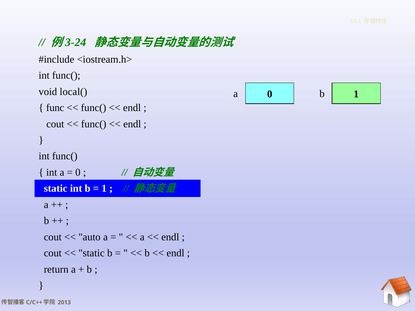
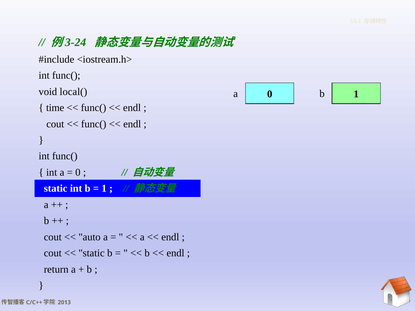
func: func -> time
